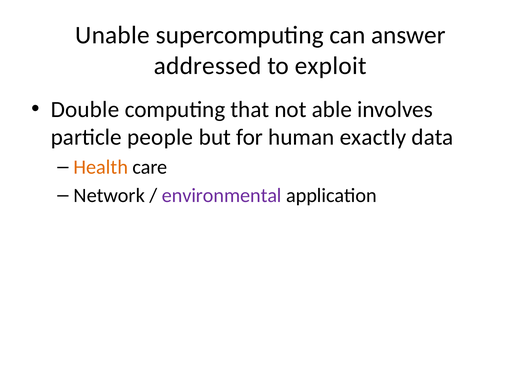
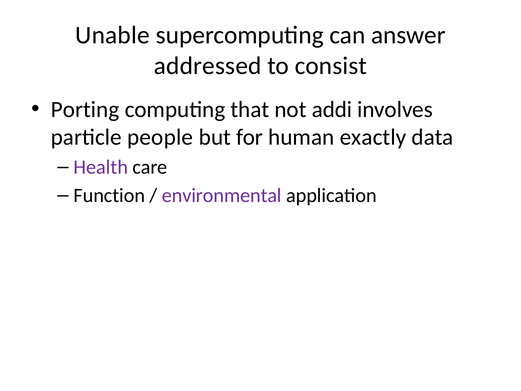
exploit: exploit -> consist
Double: Double -> Porting
able: able -> addi
Health colour: orange -> purple
Network: Network -> Function
